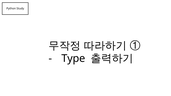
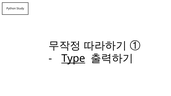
Type underline: none -> present
